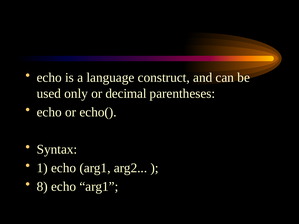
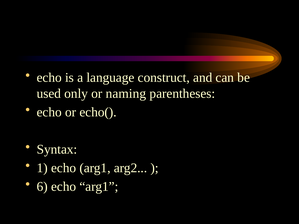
decimal: decimal -> naming
8: 8 -> 6
